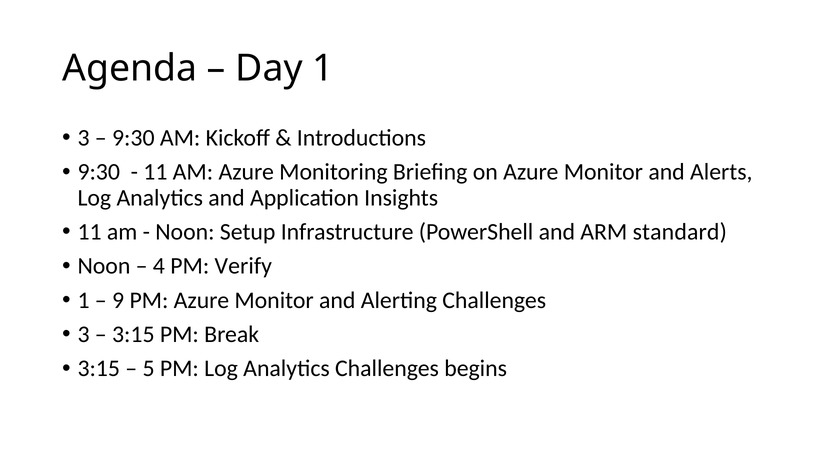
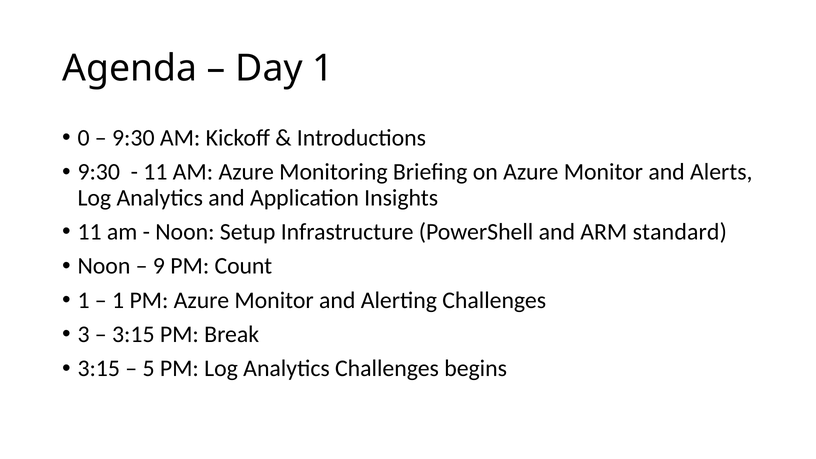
3 at (84, 138): 3 -> 0
4: 4 -> 9
Verify: Verify -> Count
9 at (118, 300): 9 -> 1
